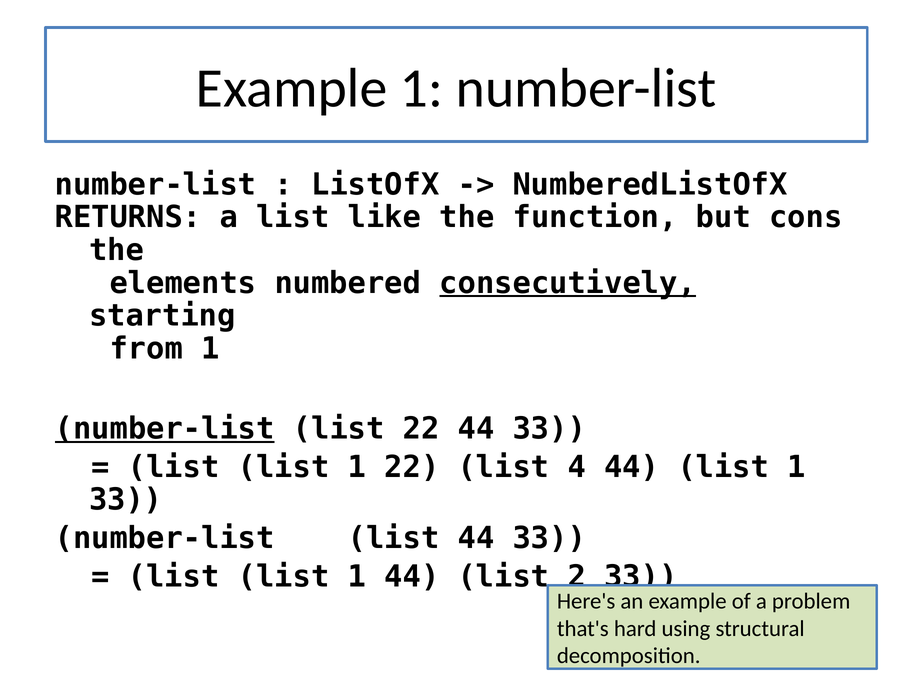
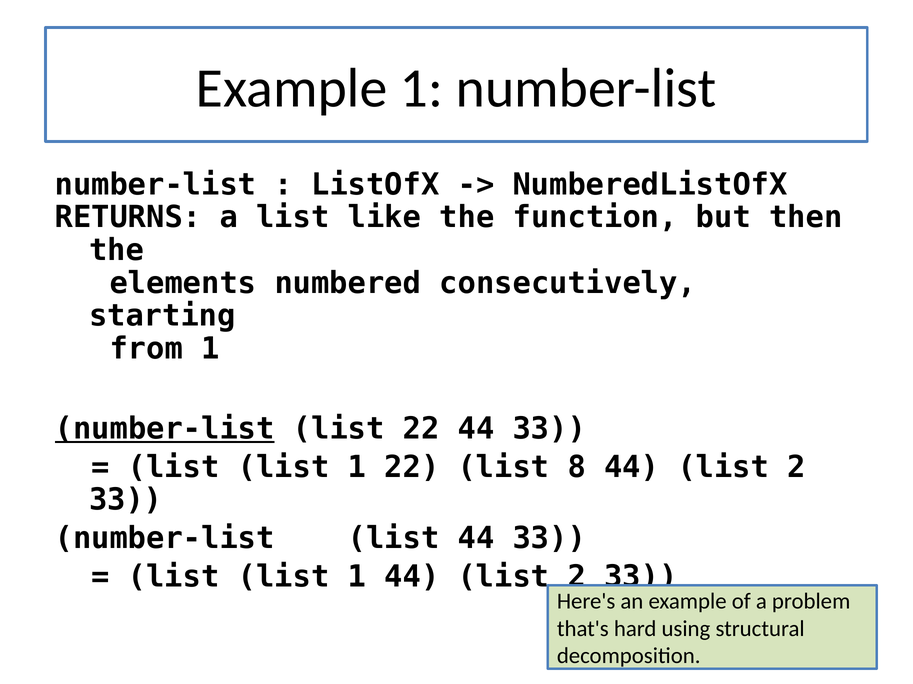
cons: cons -> then
consecutively underline: present -> none
4: 4 -> 8
1 at (797, 468): 1 -> 2
